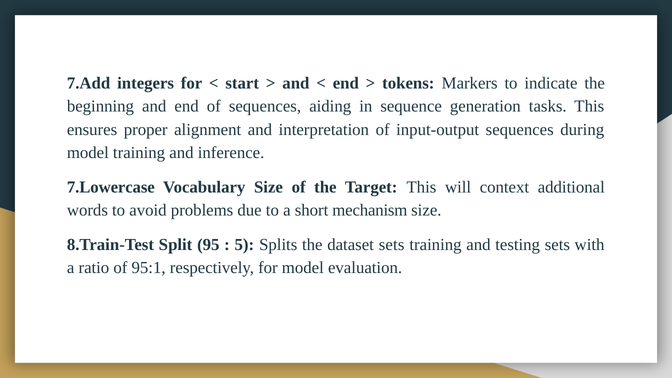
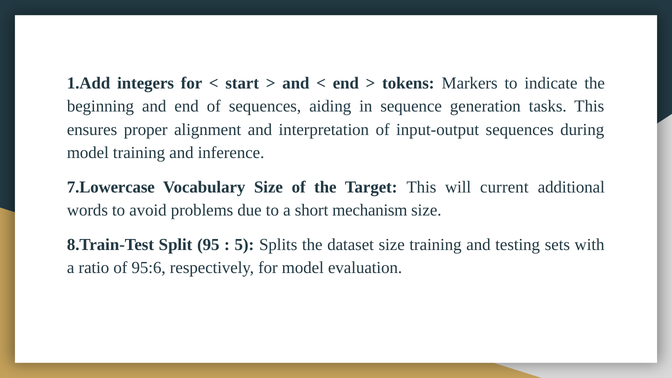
7.Add: 7.Add -> 1.Add
context: context -> current
dataset sets: sets -> size
95:1: 95:1 -> 95:6
